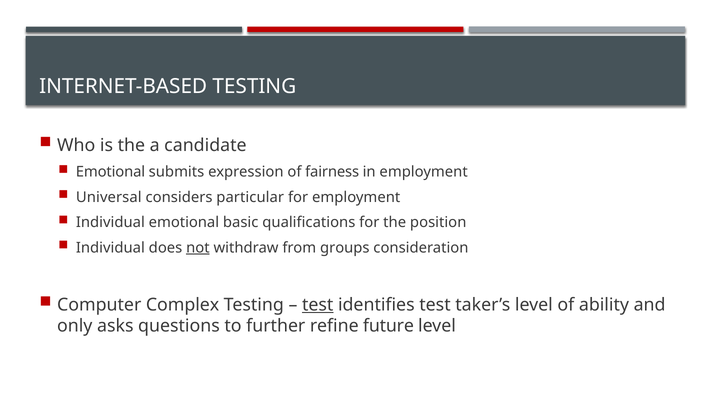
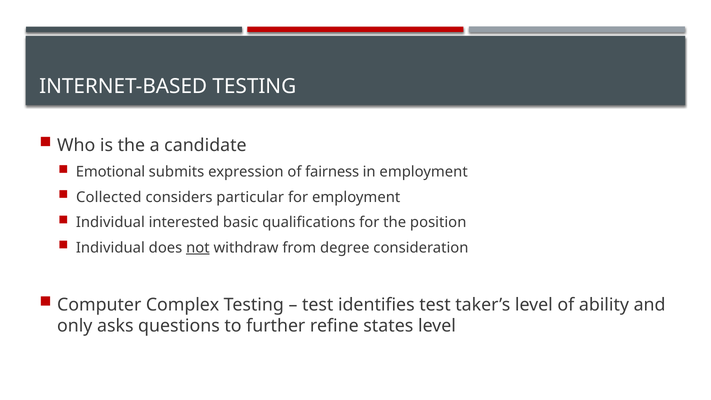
Universal: Universal -> Collected
Individual emotional: emotional -> interested
groups: groups -> degree
test at (318, 305) underline: present -> none
future: future -> states
